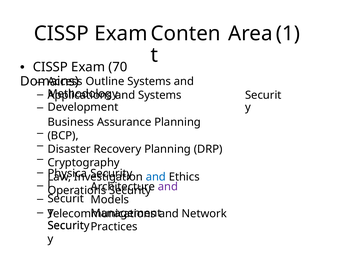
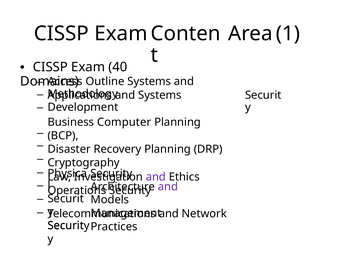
70: 70 -> 40
Assurance: Assurance -> Computer
and at (156, 177) colour: blue -> purple
